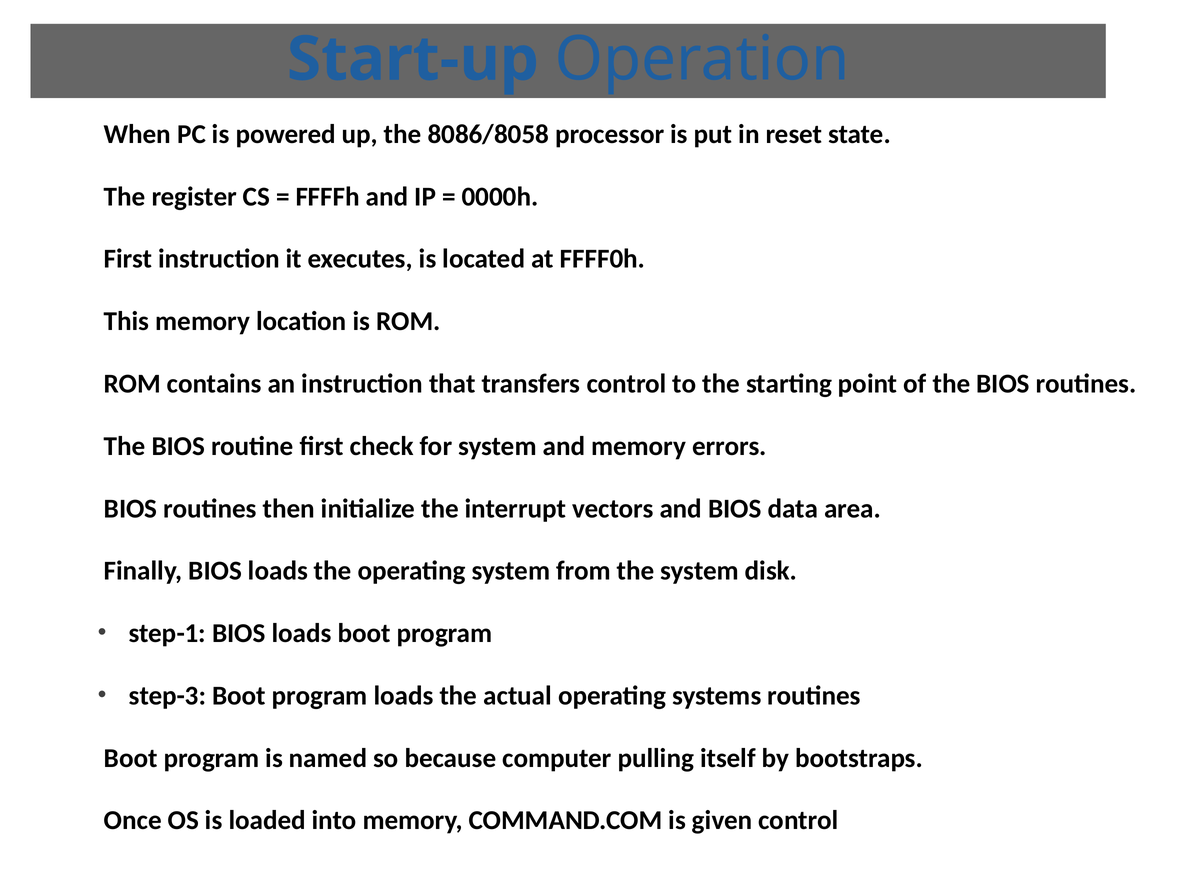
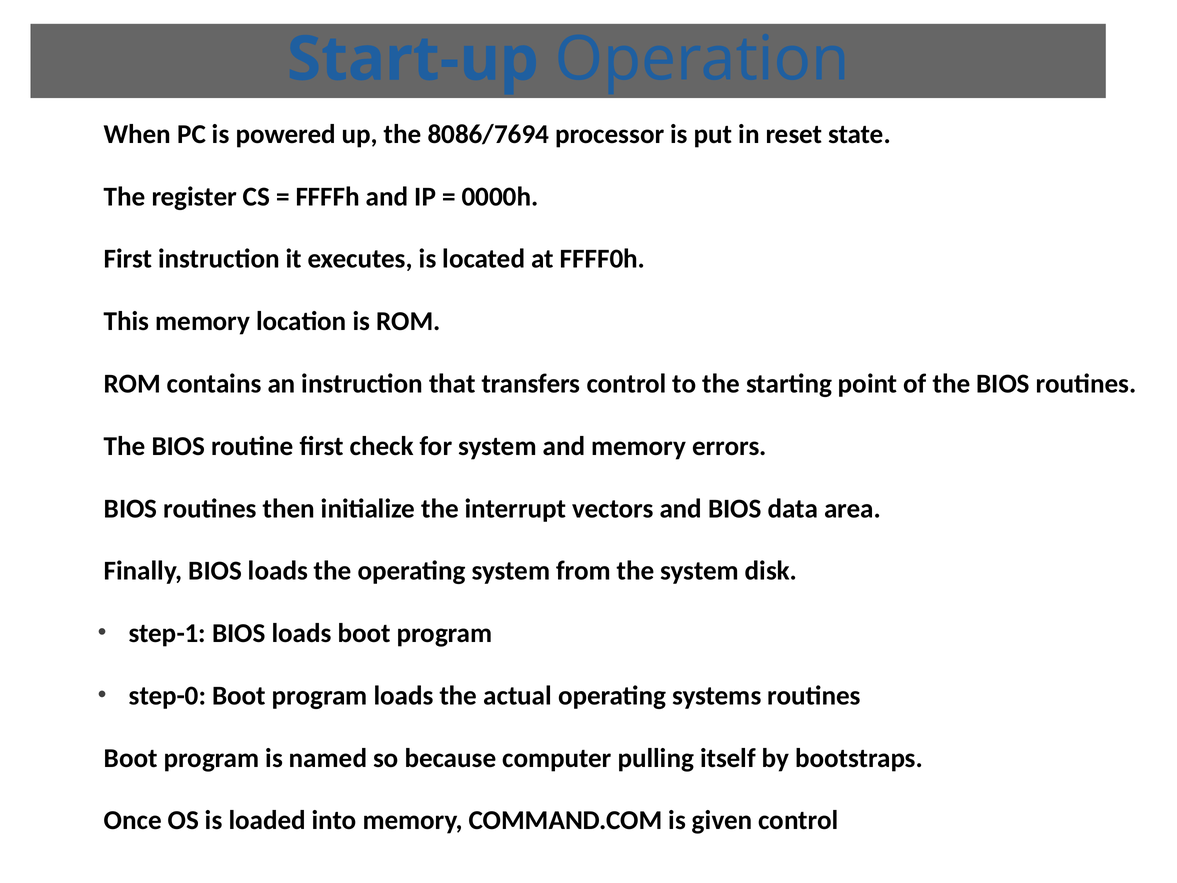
8086/8058: 8086/8058 -> 8086/7694
step-3: step-3 -> step-0
